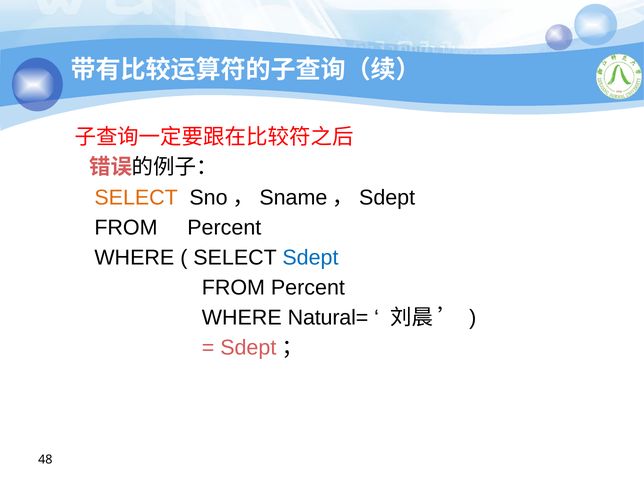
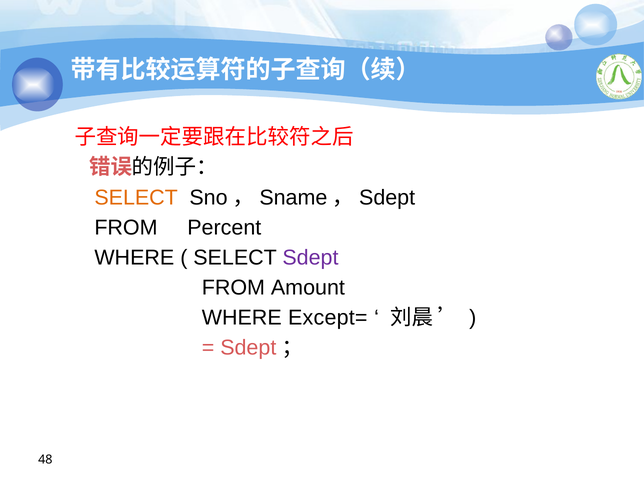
Sdept colour: blue -> purple
Percent at (308, 288): Percent -> Amount
Natural=: Natural= -> Except=
